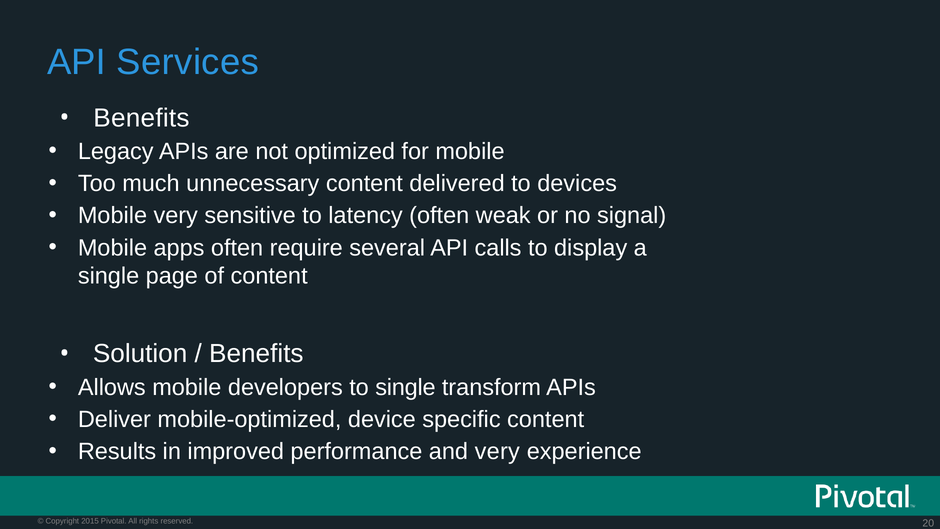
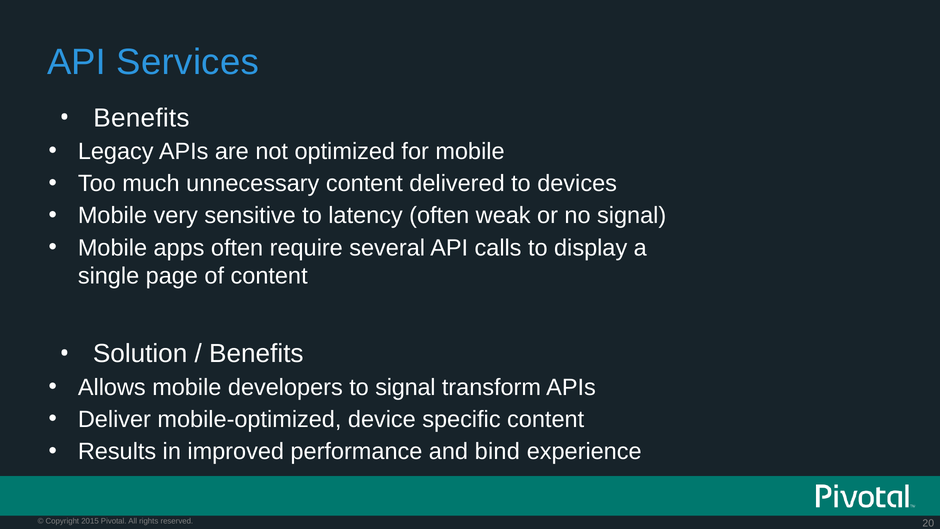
to single: single -> signal
and very: very -> bind
